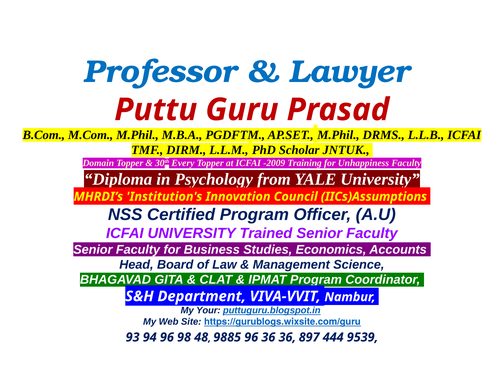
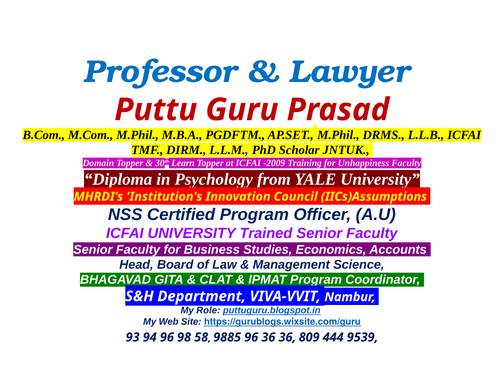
Every: Every -> Learn
Your: Your -> Role
48: 48 -> 58
897: 897 -> 809
